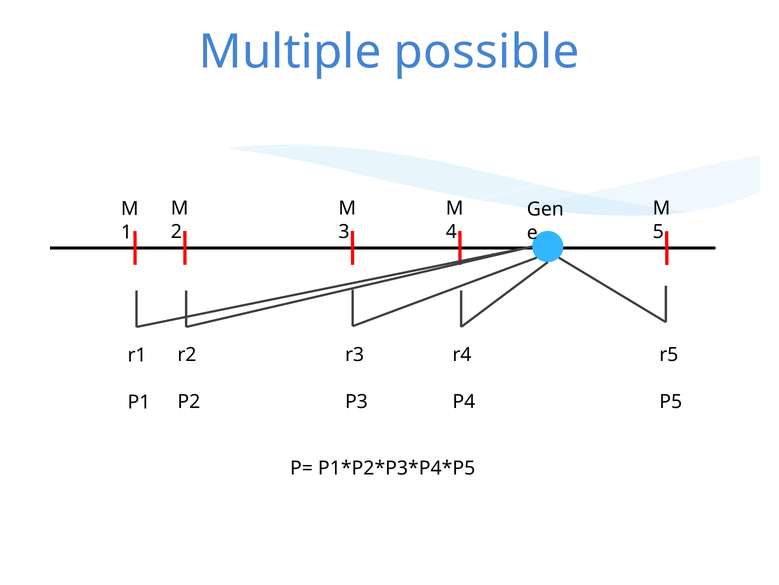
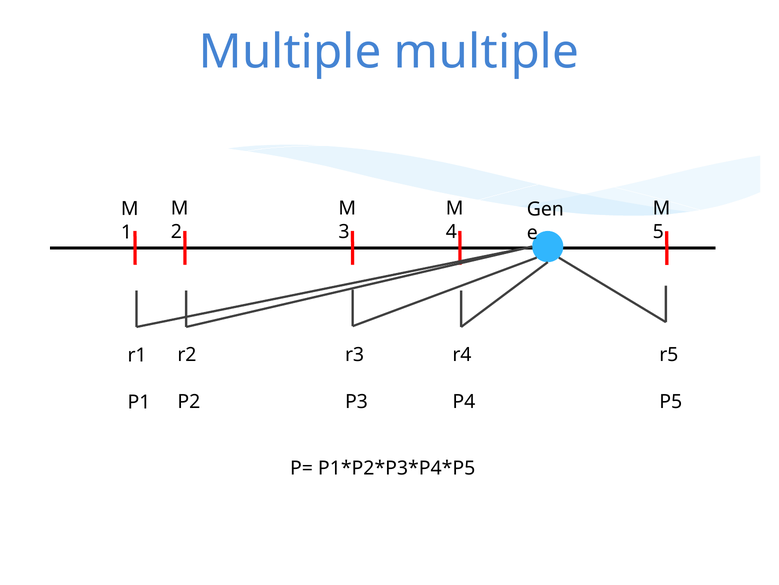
Multiple possible: possible -> multiple
